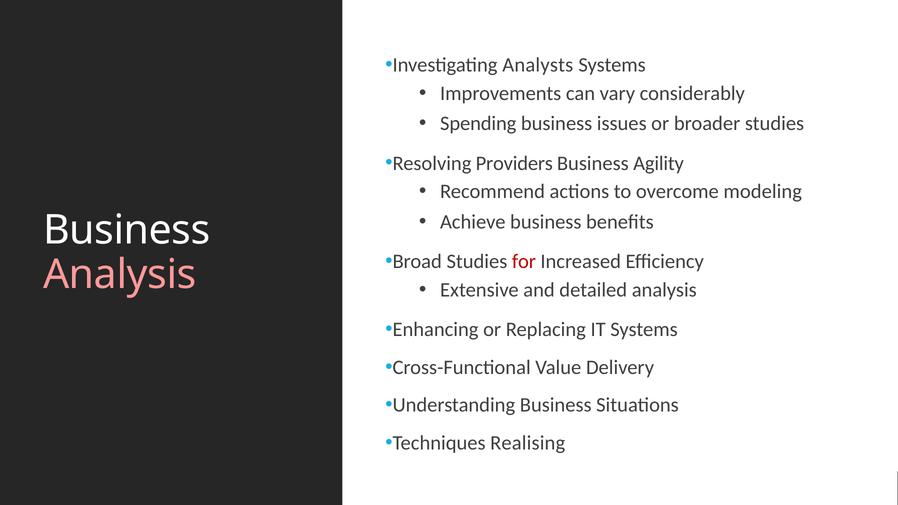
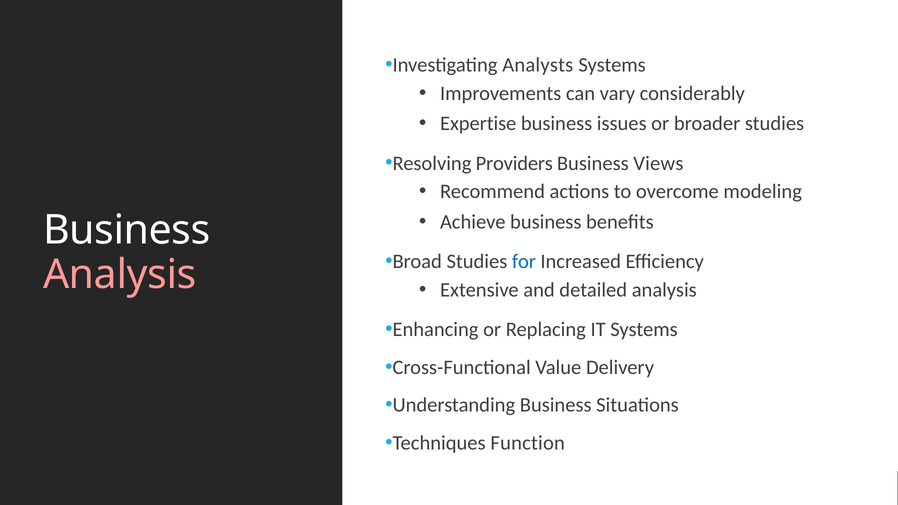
Spending: Spending -> Expertise
Agility: Agility -> Views
for colour: red -> blue
Realising: Realising -> Function
